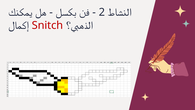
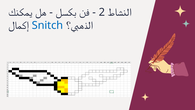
Snitch colour: red -> blue
